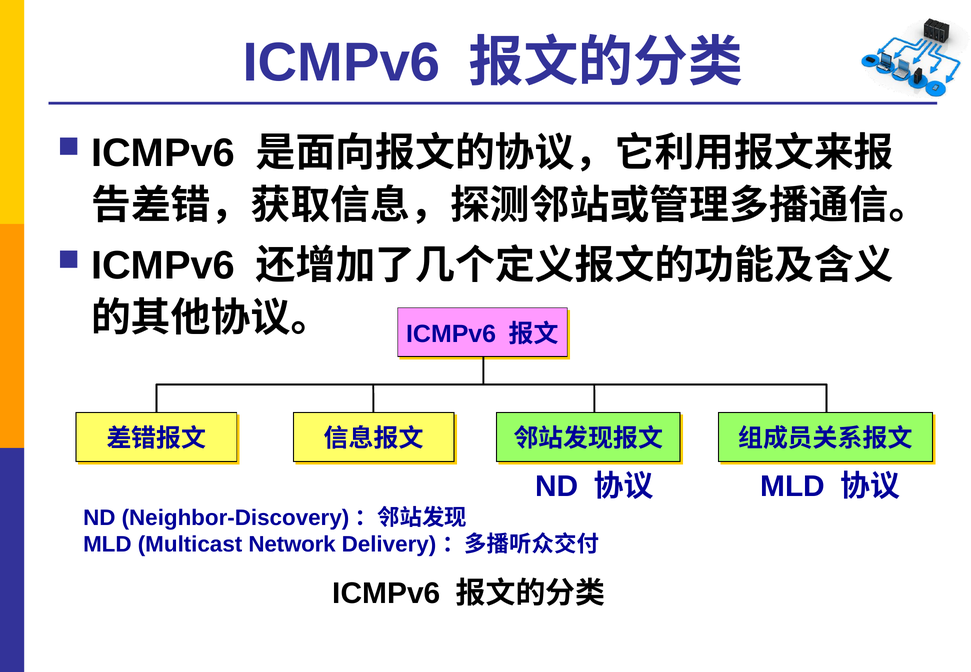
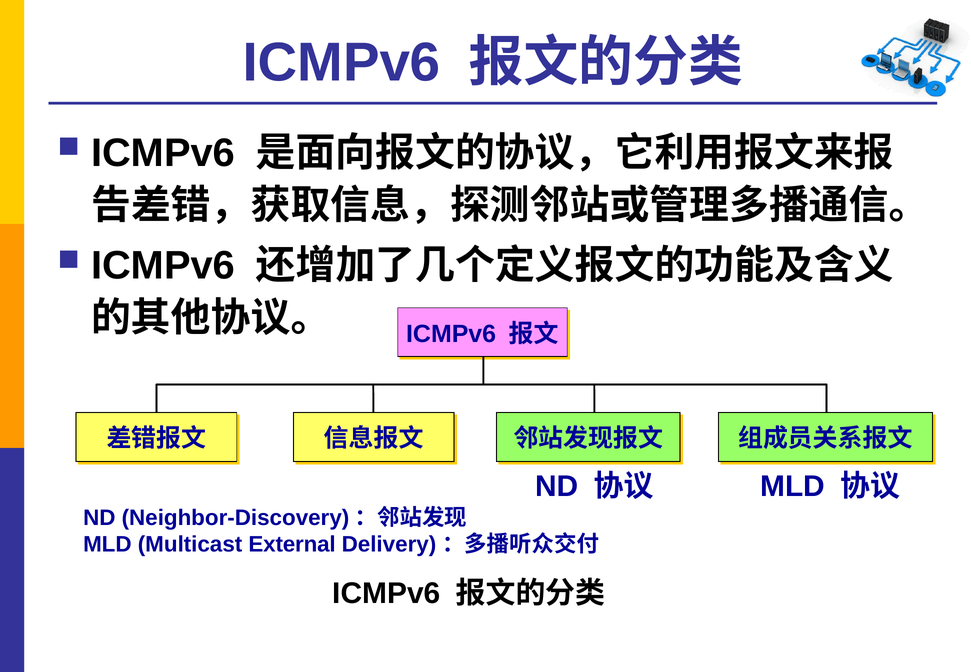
Network: Network -> External
